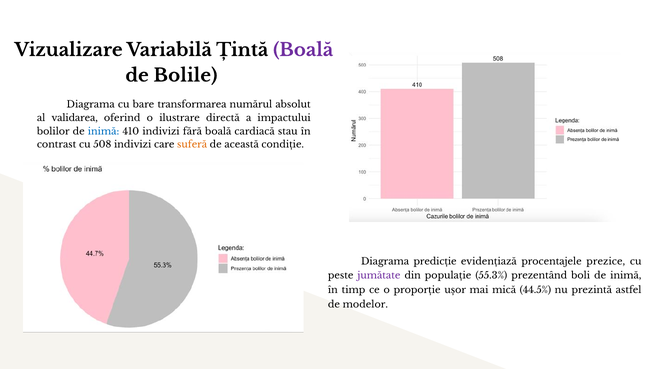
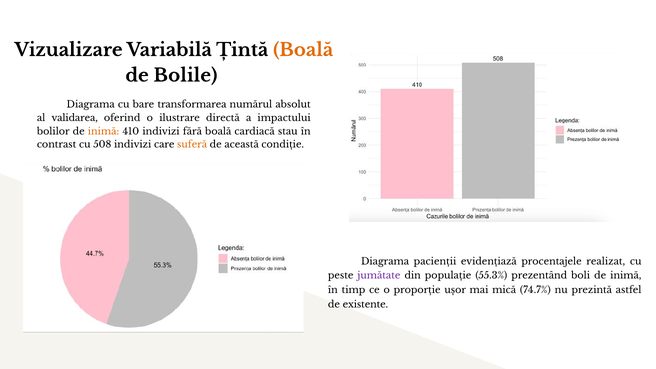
Boală at (303, 50) colour: purple -> orange
inimă at (104, 131) colour: blue -> orange
predicție: predicție -> pacienții
prezice: prezice -> realizat
44.5%: 44.5% -> 74.7%
modelor: modelor -> existente
